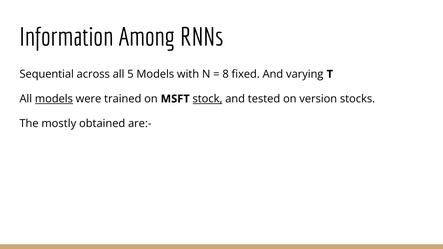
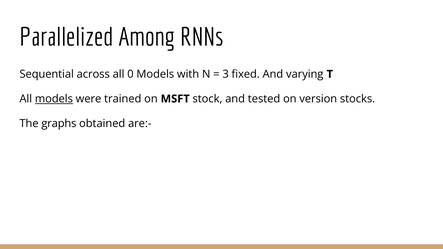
Information: Information -> Parallelized
5: 5 -> 0
8: 8 -> 3
stock underline: present -> none
mostly: mostly -> graphs
